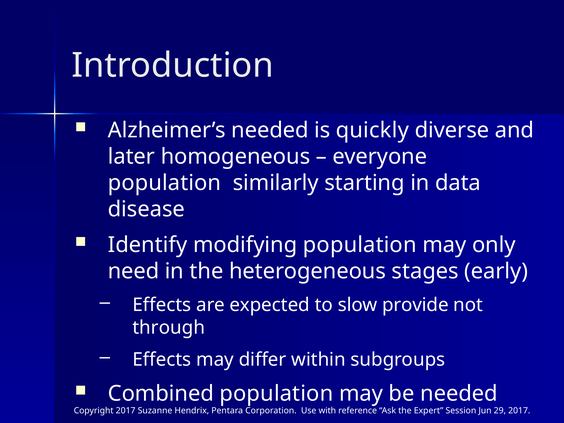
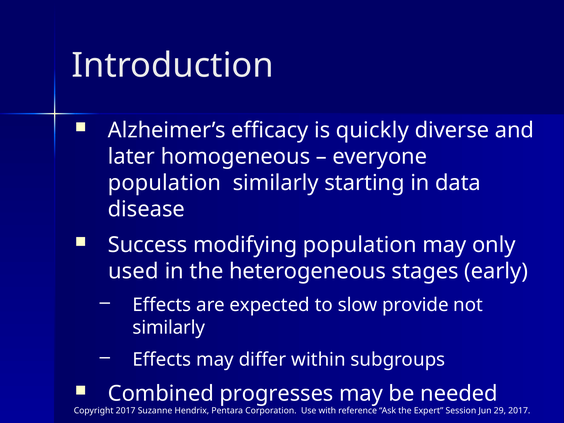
Alzheimer’s needed: needed -> efficacy
Identify: Identify -> Success
need: need -> used
through at (169, 328): through -> similarly
Combined population: population -> progresses
